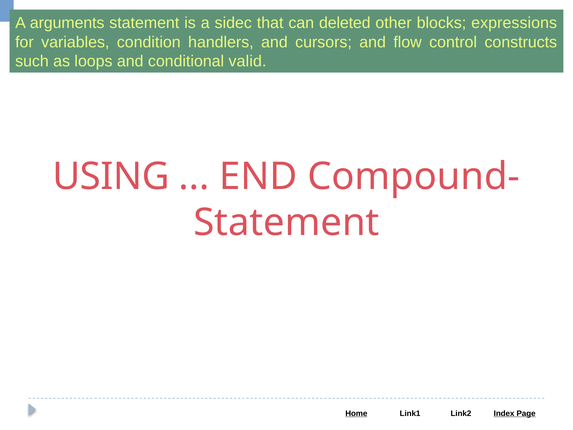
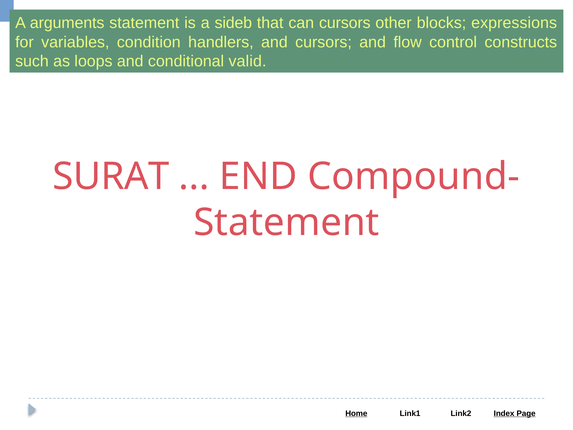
sidec: sidec -> sideb
can deleted: deleted -> cursors
USING: USING -> SURAT
